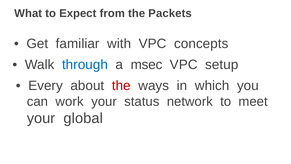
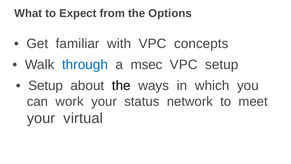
Packets: Packets -> Options
Every at (46, 86): Every -> Setup
the at (121, 86) colour: red -> black
global: global -> virtual
